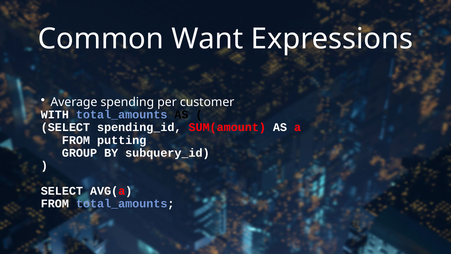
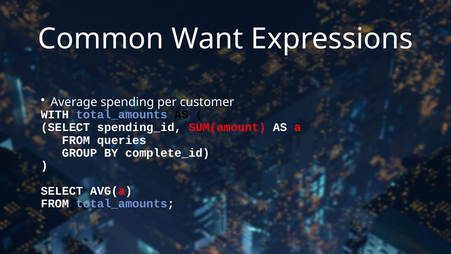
putting: putting -> queries
subquery_id: subquery_id -> complete_id
